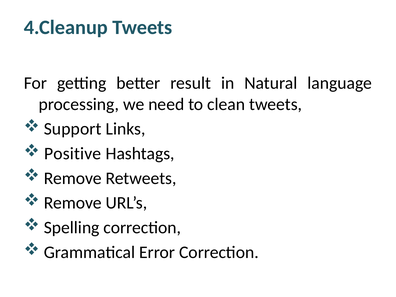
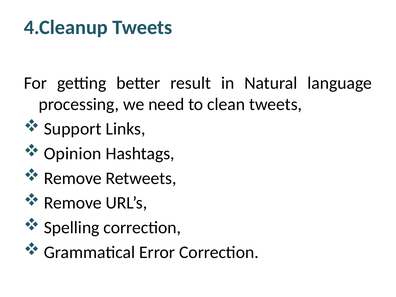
Positive: Positive -> Opinion
